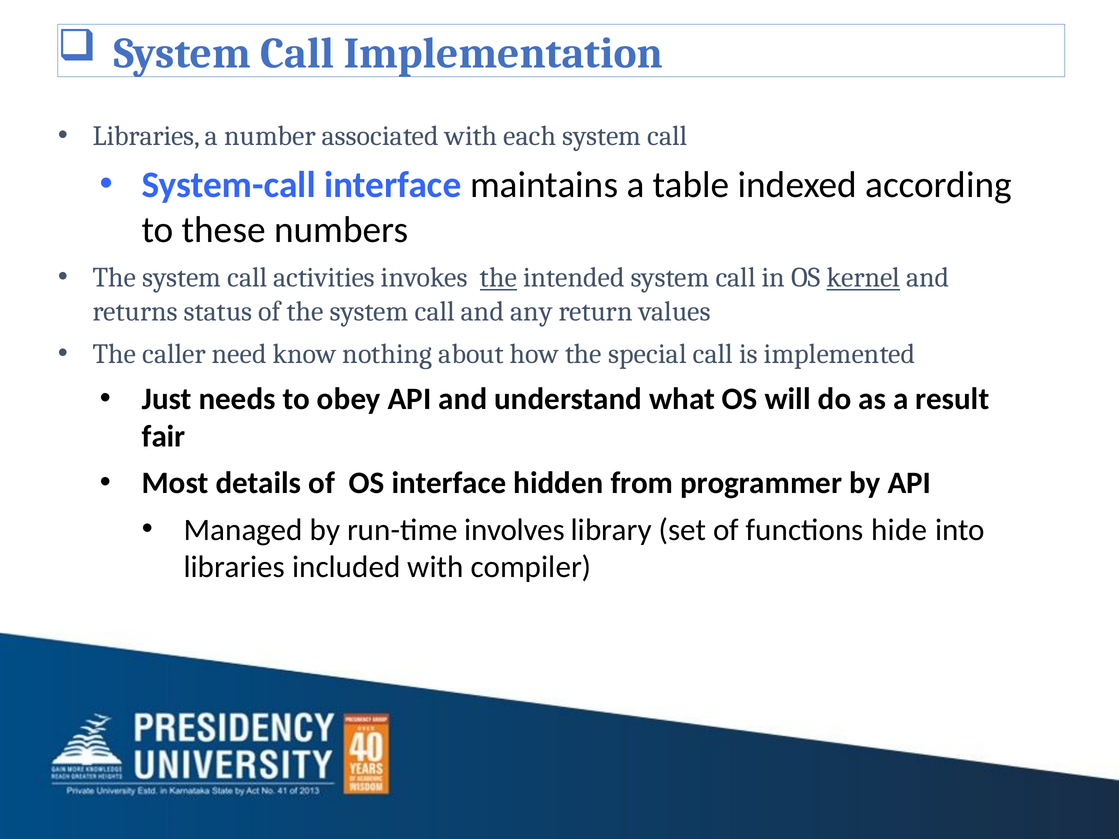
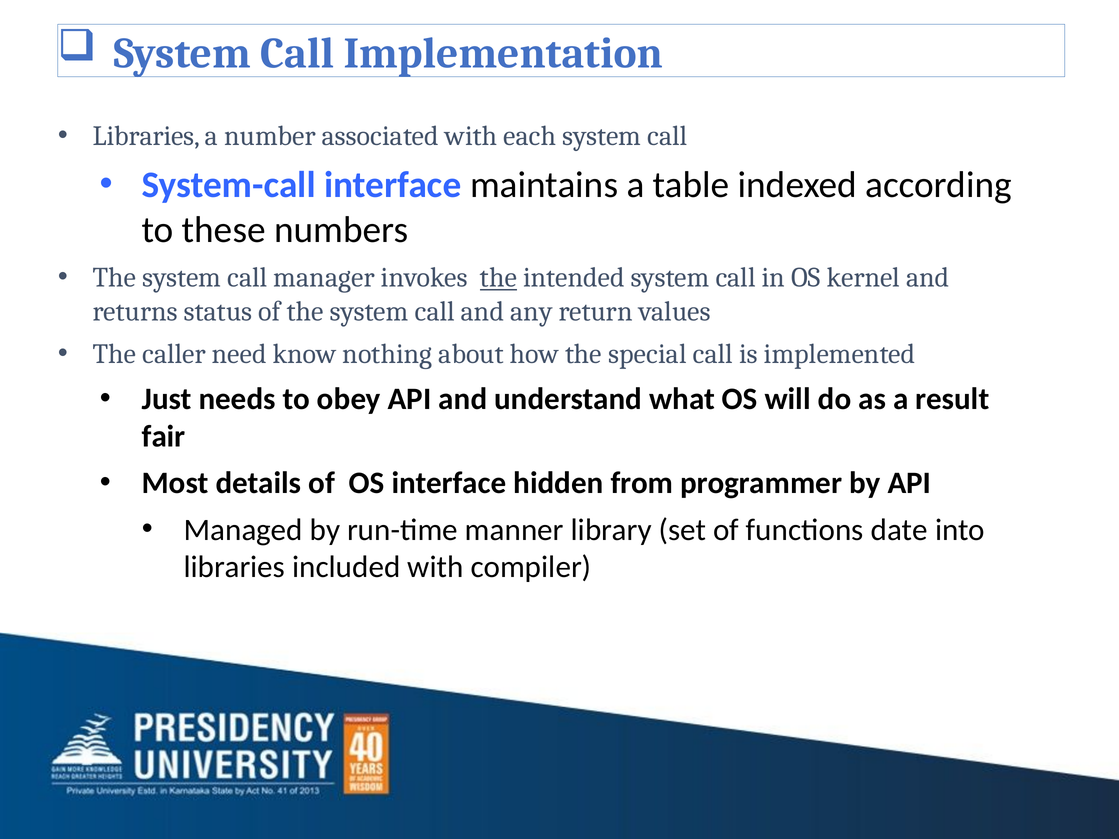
activities: activities -> manager
kernel underline: present -> none
involves: involves -> manner
hide: hide -> date
